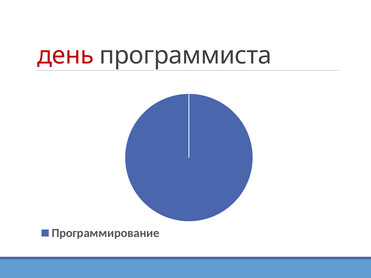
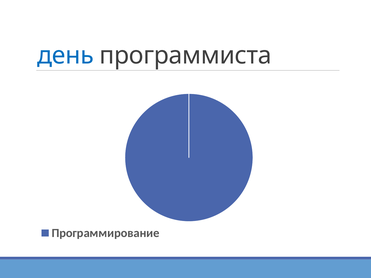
день colour: red -> blue
